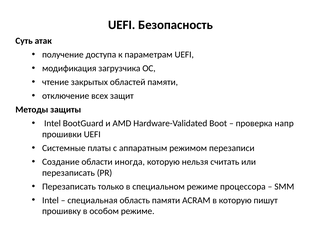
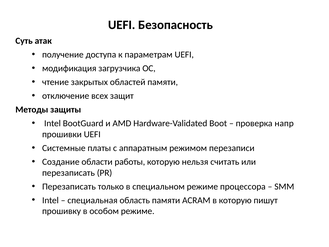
иногда: иногда -> работы
